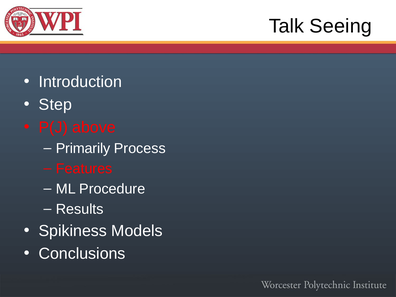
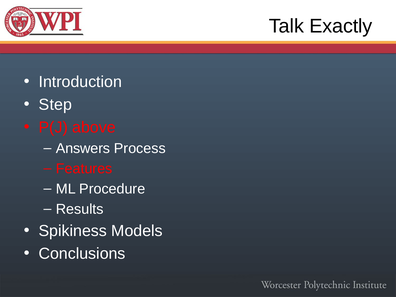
Seeing: Seeing -> Exactly
Primarily: Primarily -> Answers
